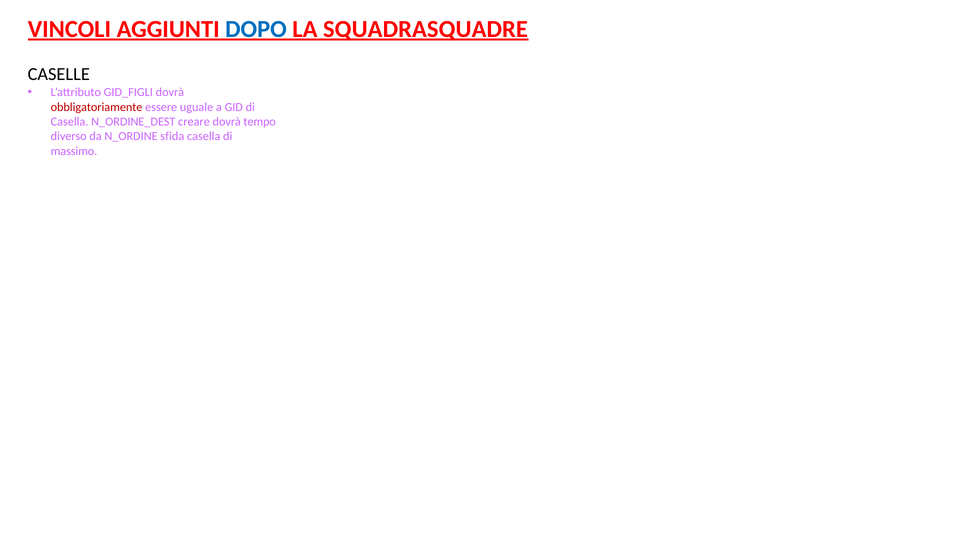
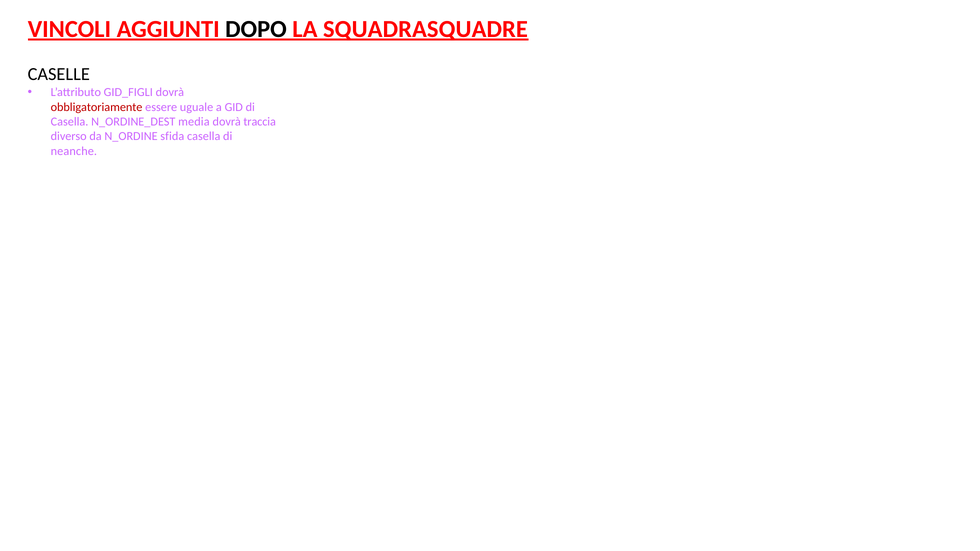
DOPO colour: blue -> black
creare: creare -> media
tempo: tempo -> traccia
massimo: massimo -> neanche
